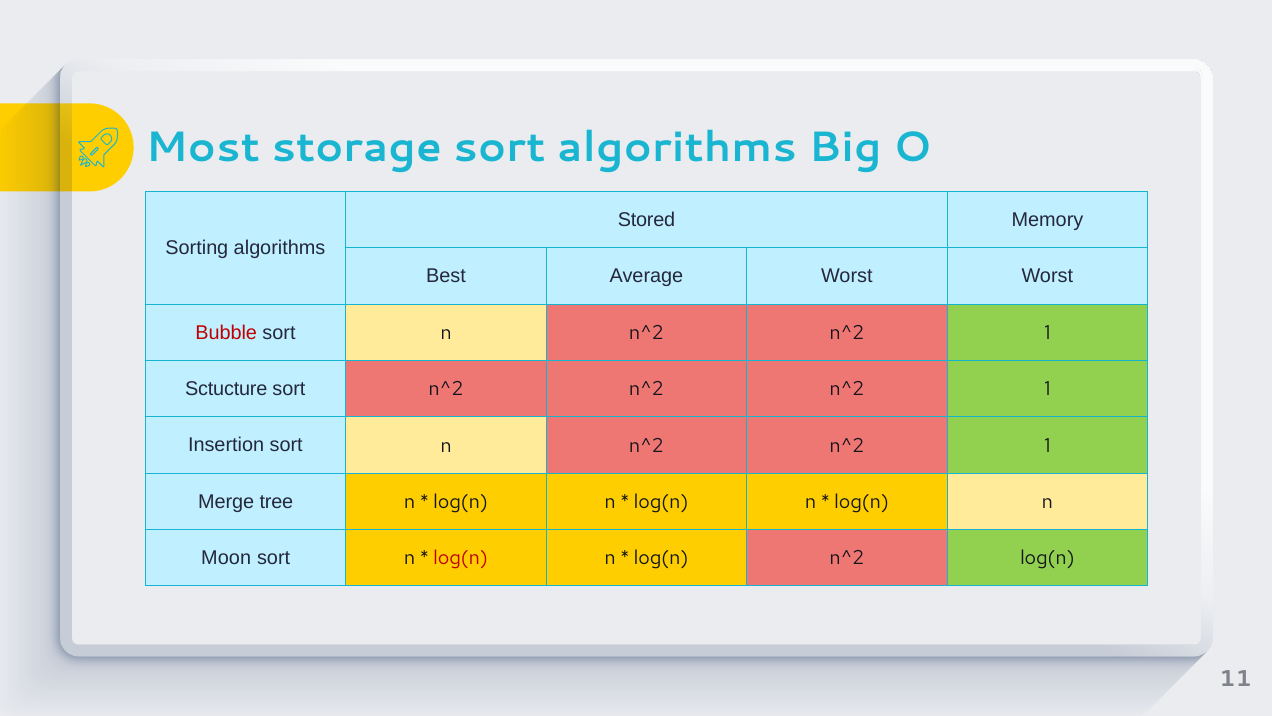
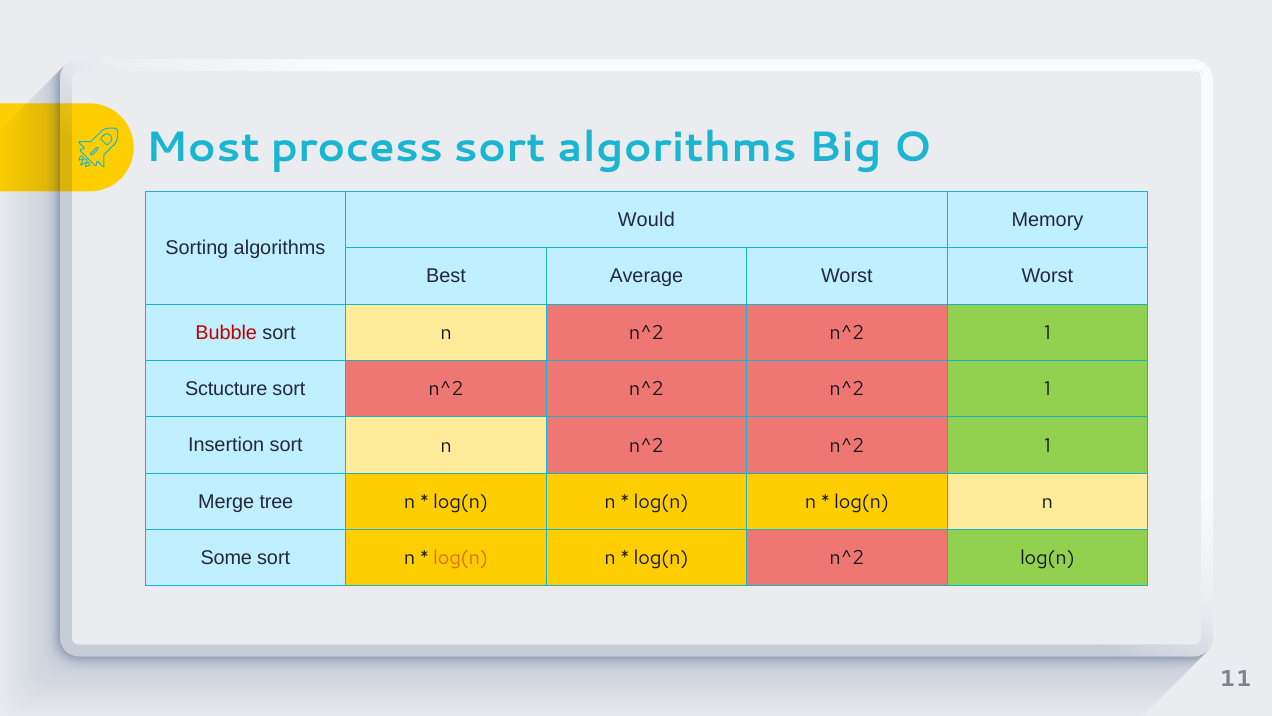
storage: storage -> process
Stored: Stored -> Would
Moon: Moon -> Some
log(n at (461, 558) colour: red -> orange
